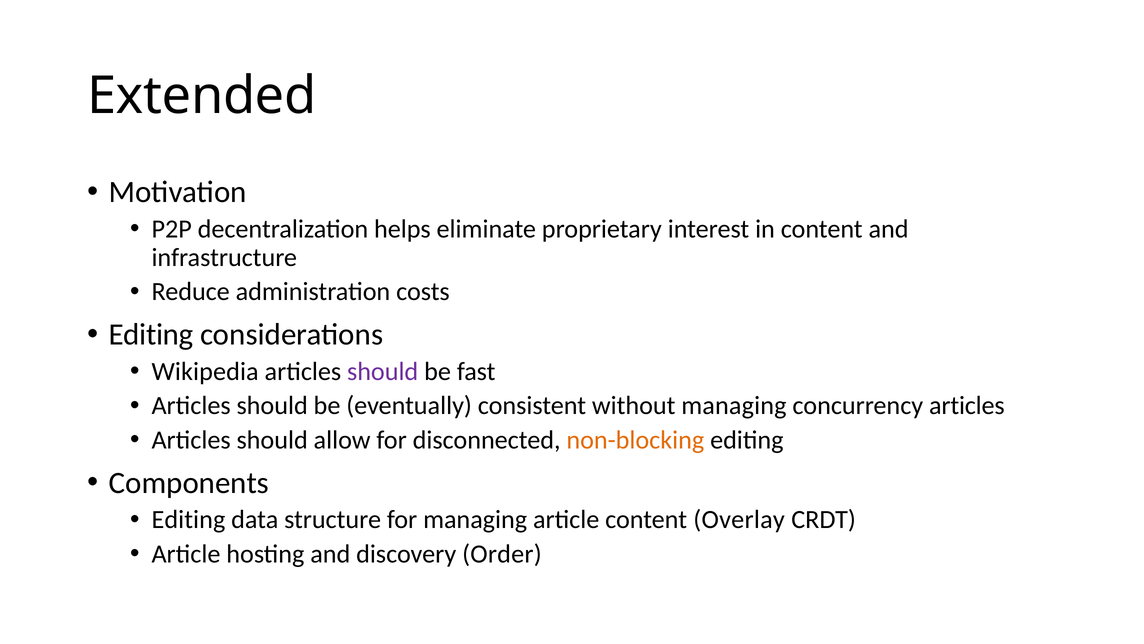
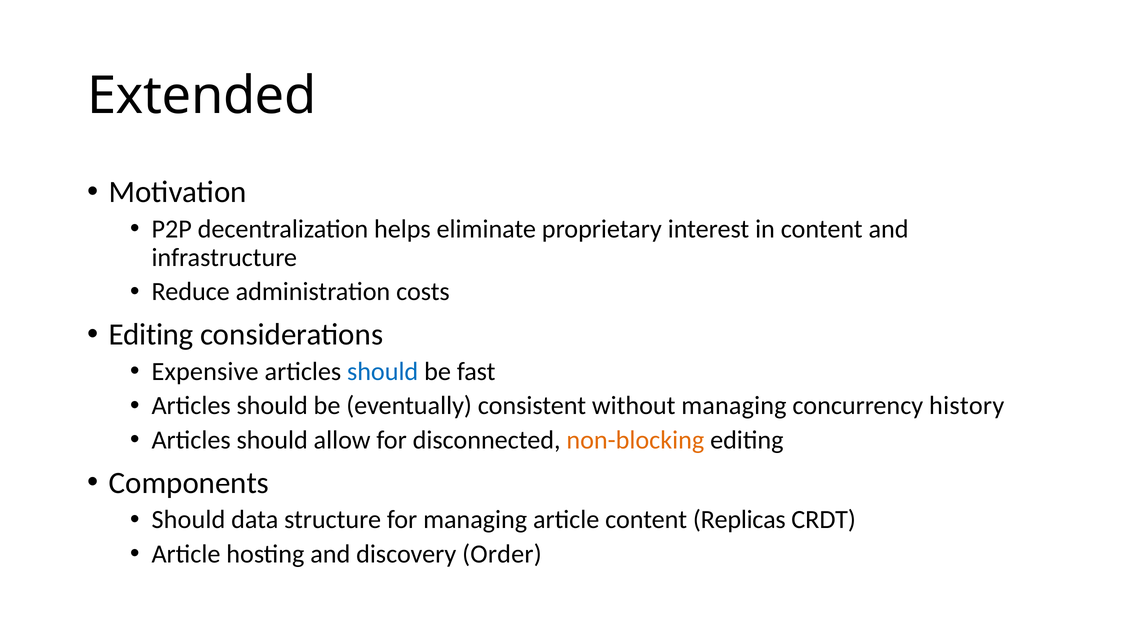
Wikipedia: Wikipedia -> Expensive
should at (383, 371) colour: purple -> blue
concurrency articles: articles -> history
Editing at (188, 519): Editing -> Should
Overlay: Overlay -> Replicas
